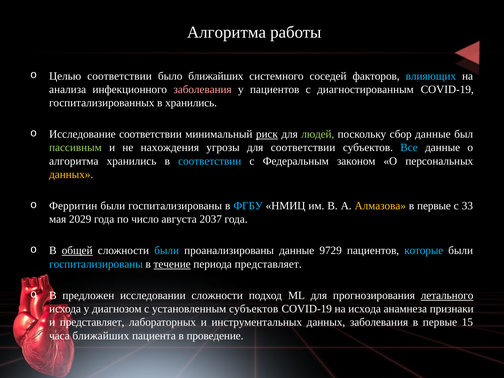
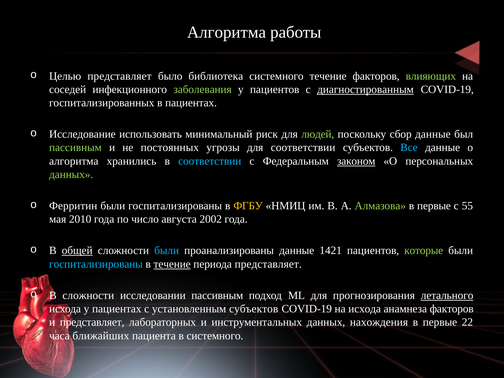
Целью соответствии: соответствии -> представляет
было ближайших: ближайших -> библиотека
системного соседей: соседей -> течение
влияющих colour: light blue -> light green
анализа: анализа -> соседей
заболевания at (203, 89) colour: pink -> light green
диагностированным underline: none -> present
в хранились: хранились -> пациентах
Исследование соответствии: соответствии -> использовать
риск underline: present -> none
нахождения: нахождения -> постоянных
законом underline: none -> present
данных at (71, 174) colour: yellow -> light green
ФГБУ colour: light blue -> yellow
Алмазова colour: yellow -> light green
33: 33 -> 55
2029: 2029 -> 2010
2037: 2037 -> 2002
9729: 9729 -> 1421
которые colour: light blue -> light green
В предложен: предложен -> сложности
исследовании сложности: сложности -> пассивным
у диагнозом: диагнозом -> пациентах
анамнеза признаки: признаки -> факторов
данных заболевания: заболевания -> нахождения
15: 15 -> 22
в проведение: проведение -> системного
